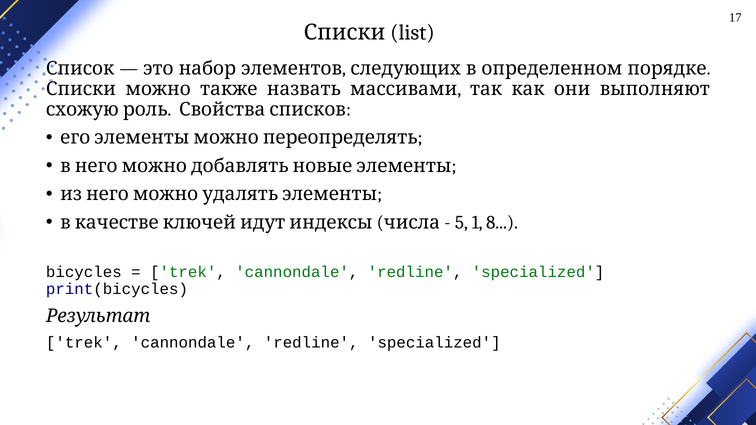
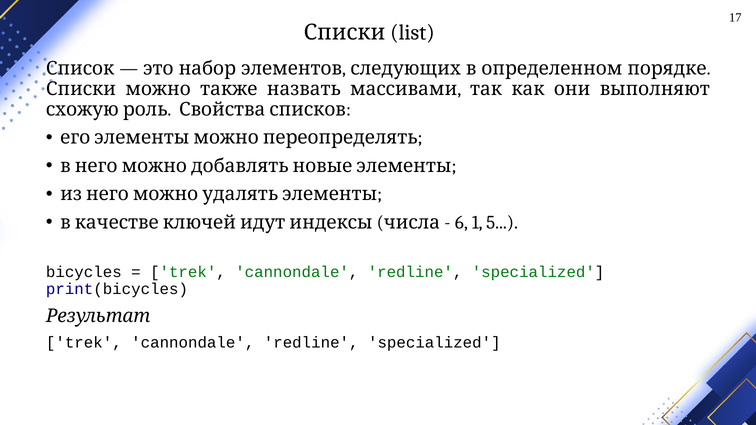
5: 5 -> 6
8: 8 -> 5
